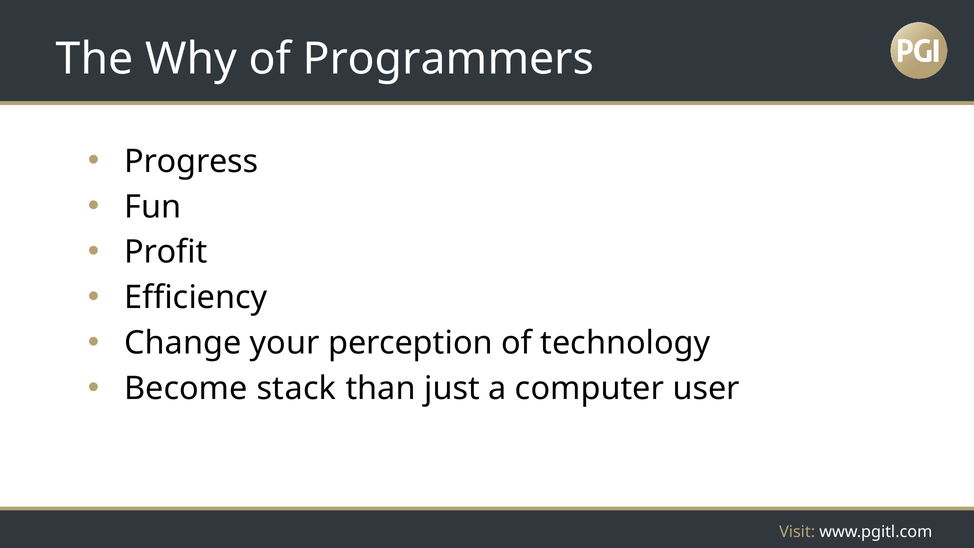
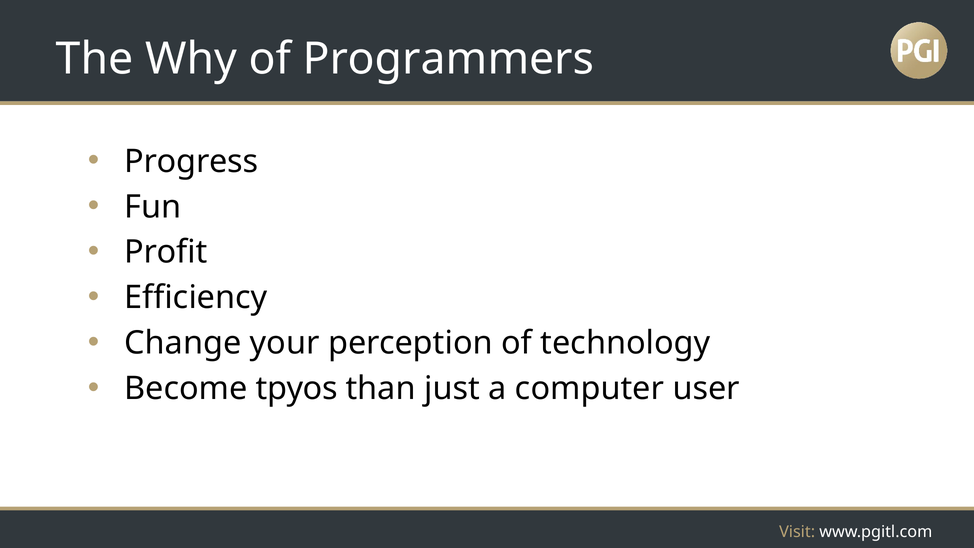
stack: stack -> tpyos
